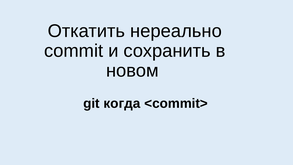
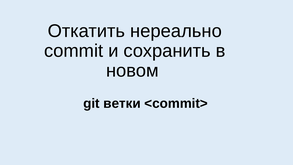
когда: когда -> ветки
